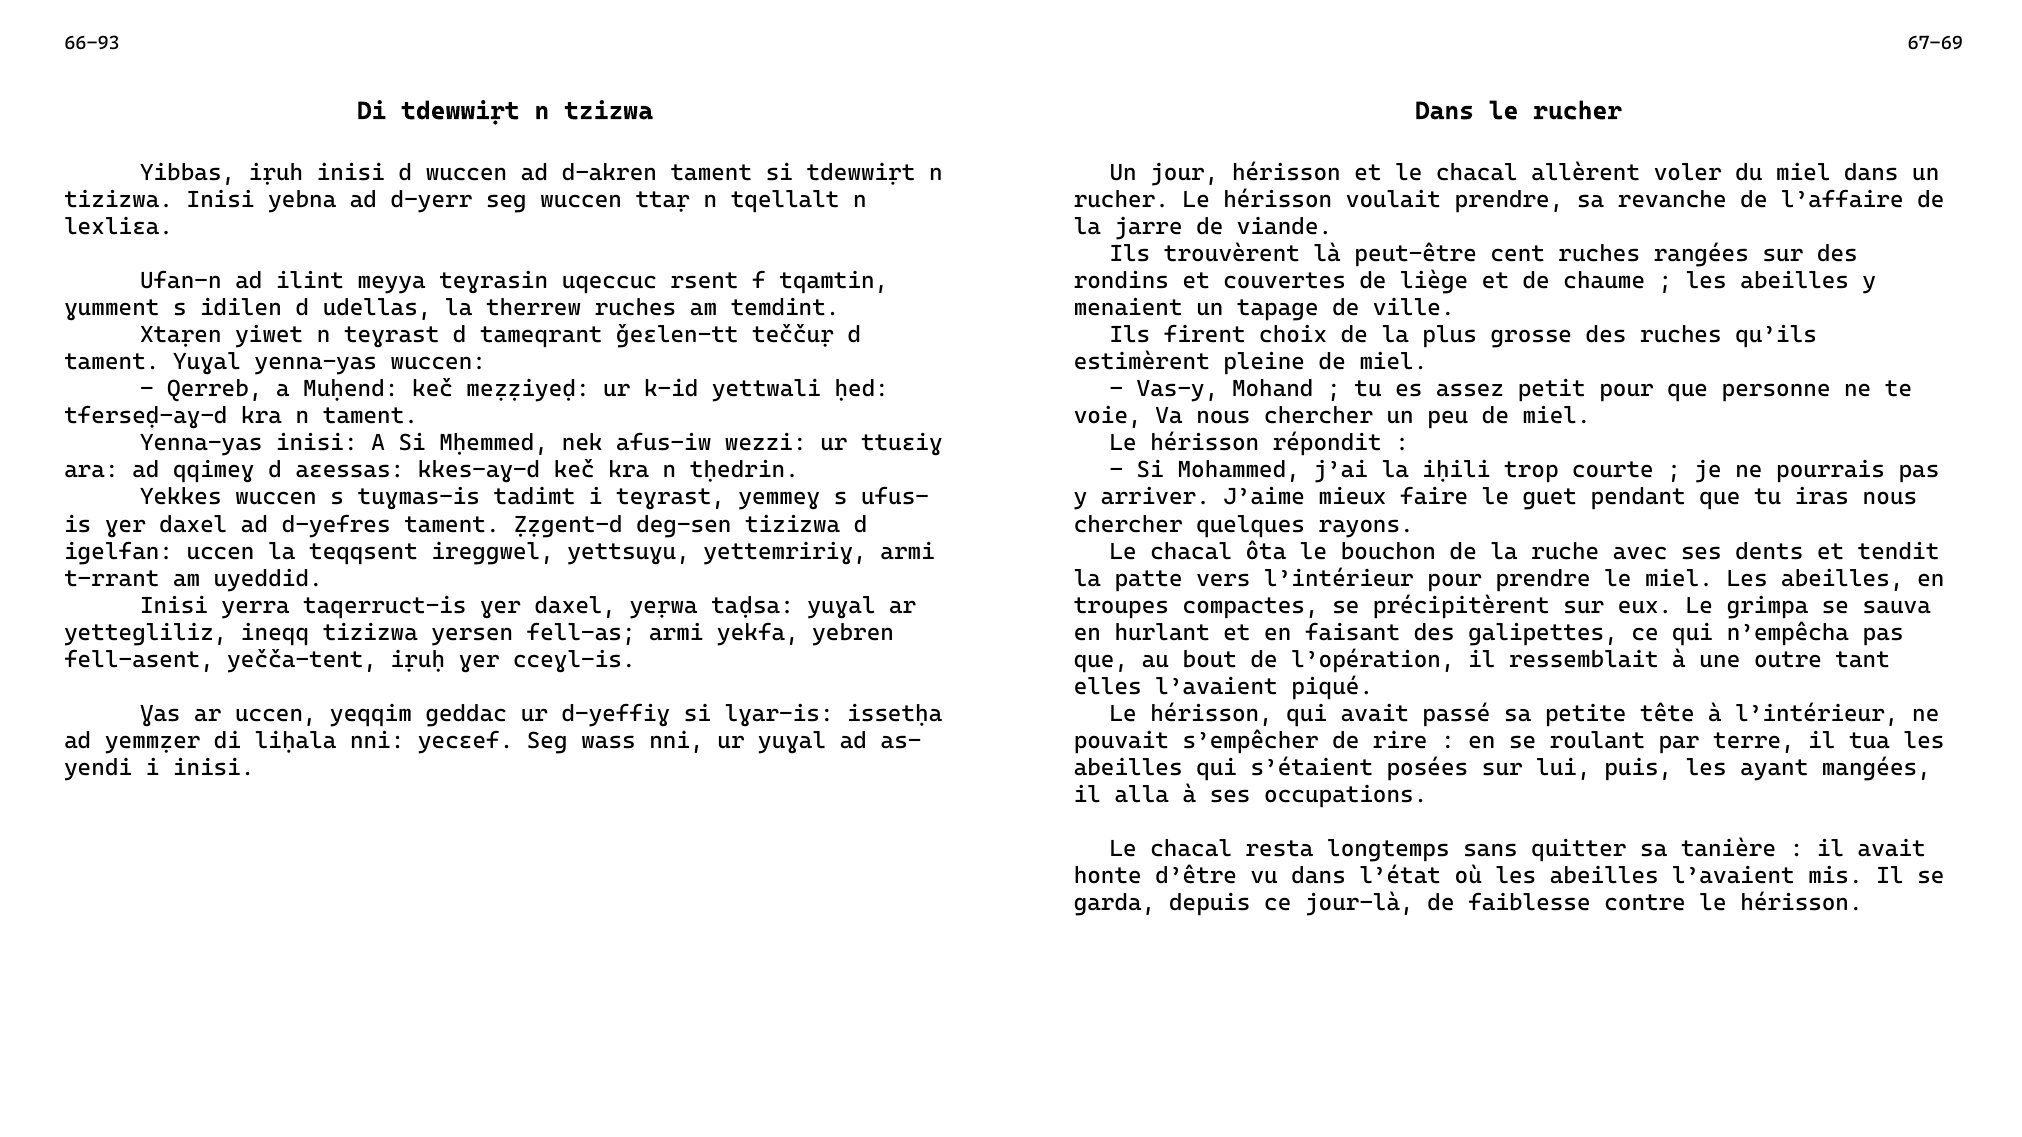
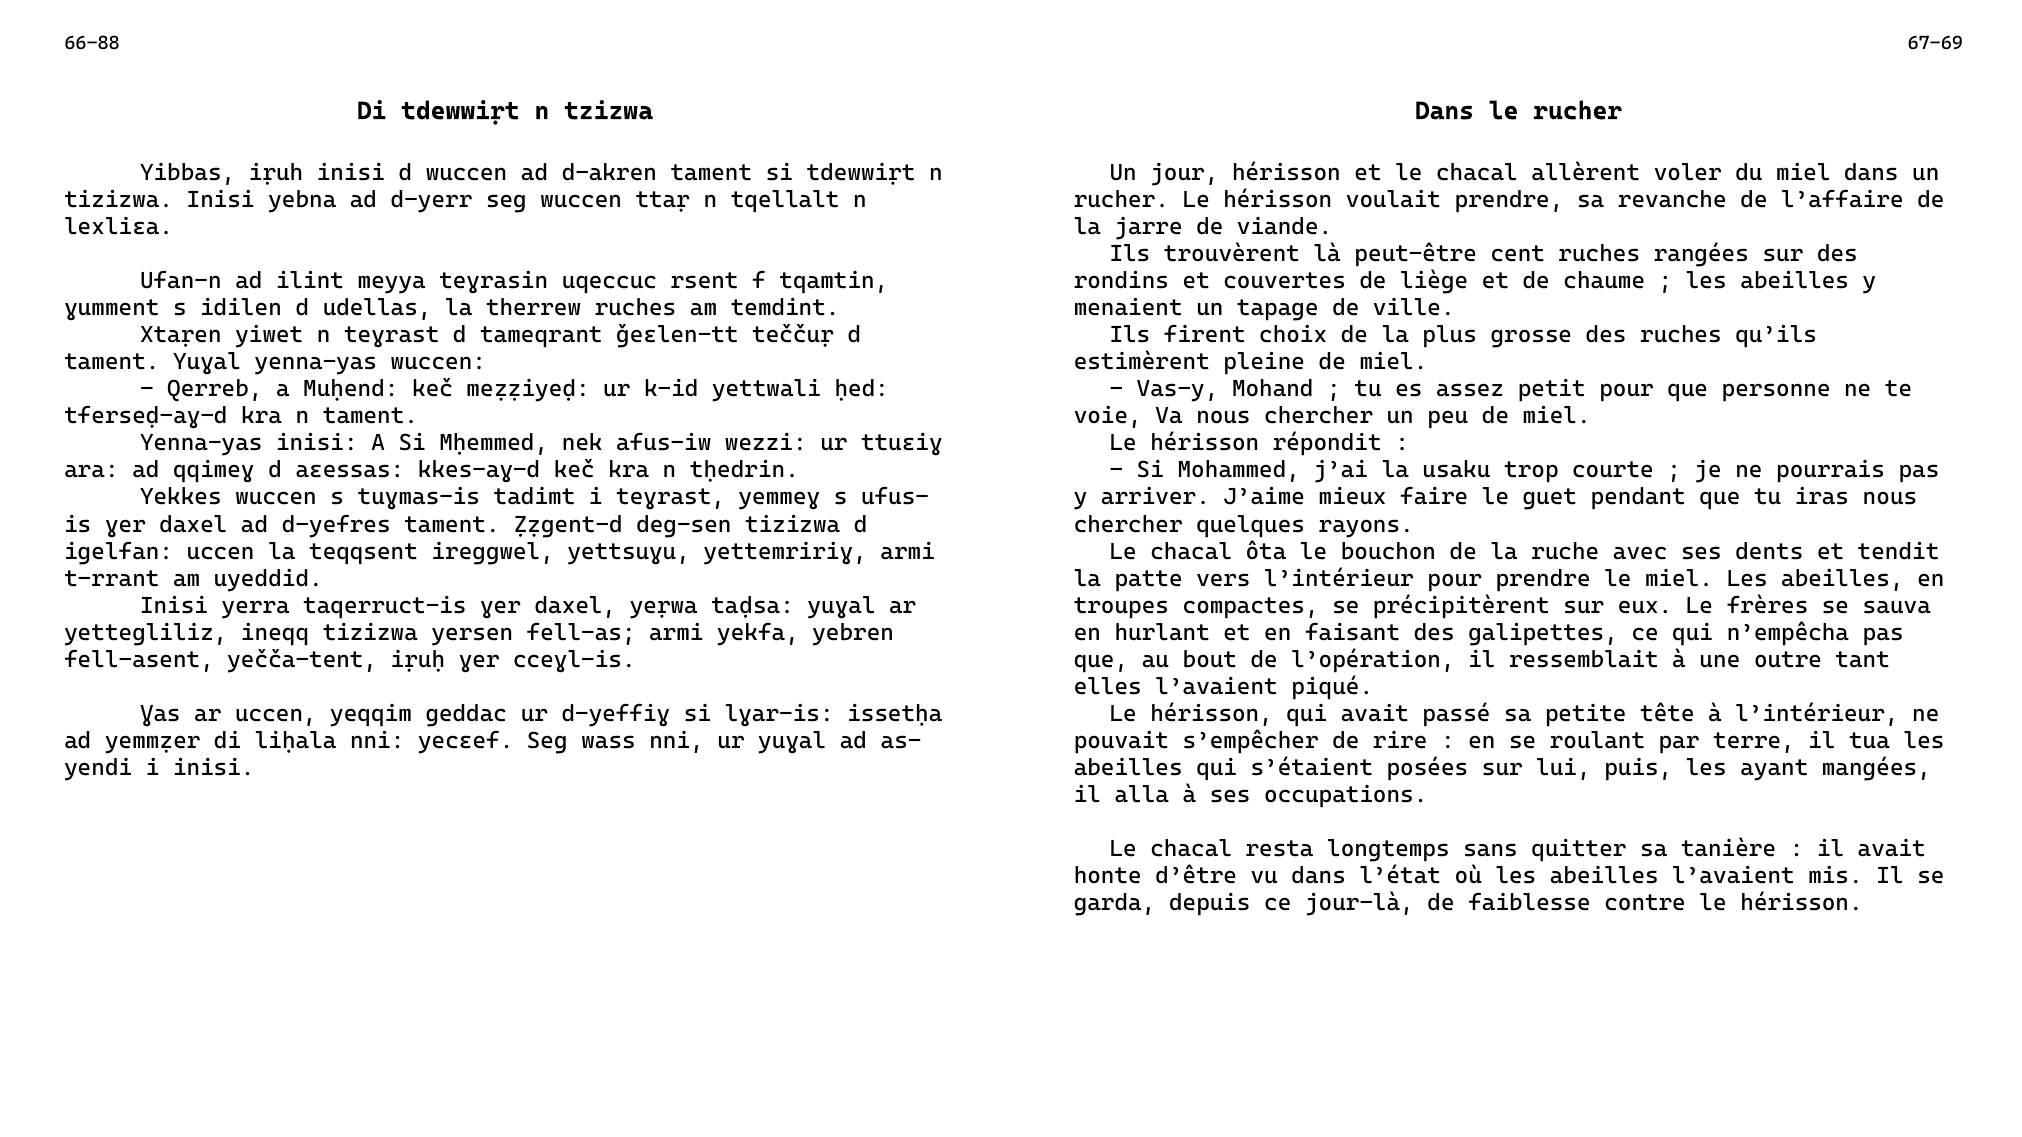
66-93: 66-93 -> 66-88
iḥili: iḥili -> usaku
grimpa: grimpa -> frères
